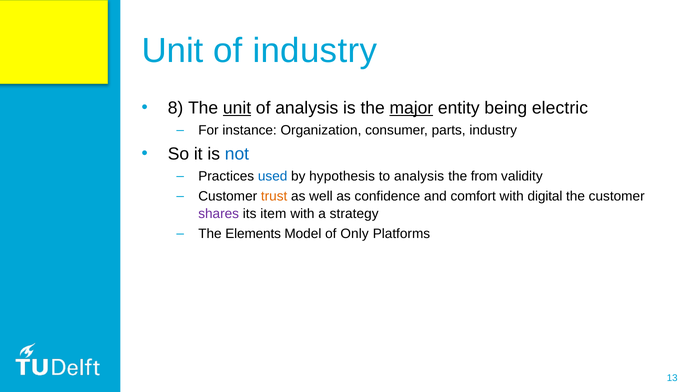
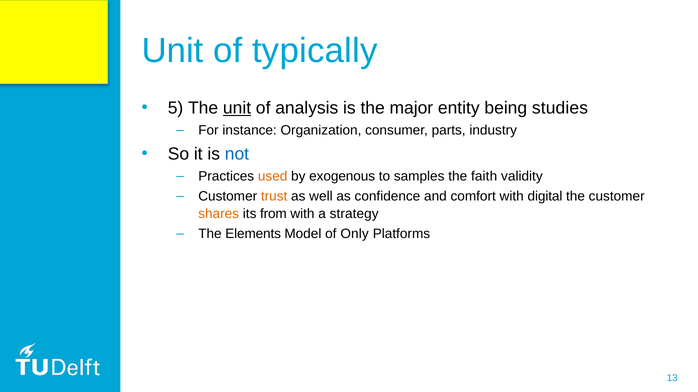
of industry: industry -> typically
8: 8 -> 5
major underline: present -> none
electric: electric -> studies
used colour: blue -> orange
hypothesis: hypothesis -> exogenous
to analysis: analysis -> samples
from: from -> faith
shares colour: purple -> orange
item: item -> from
